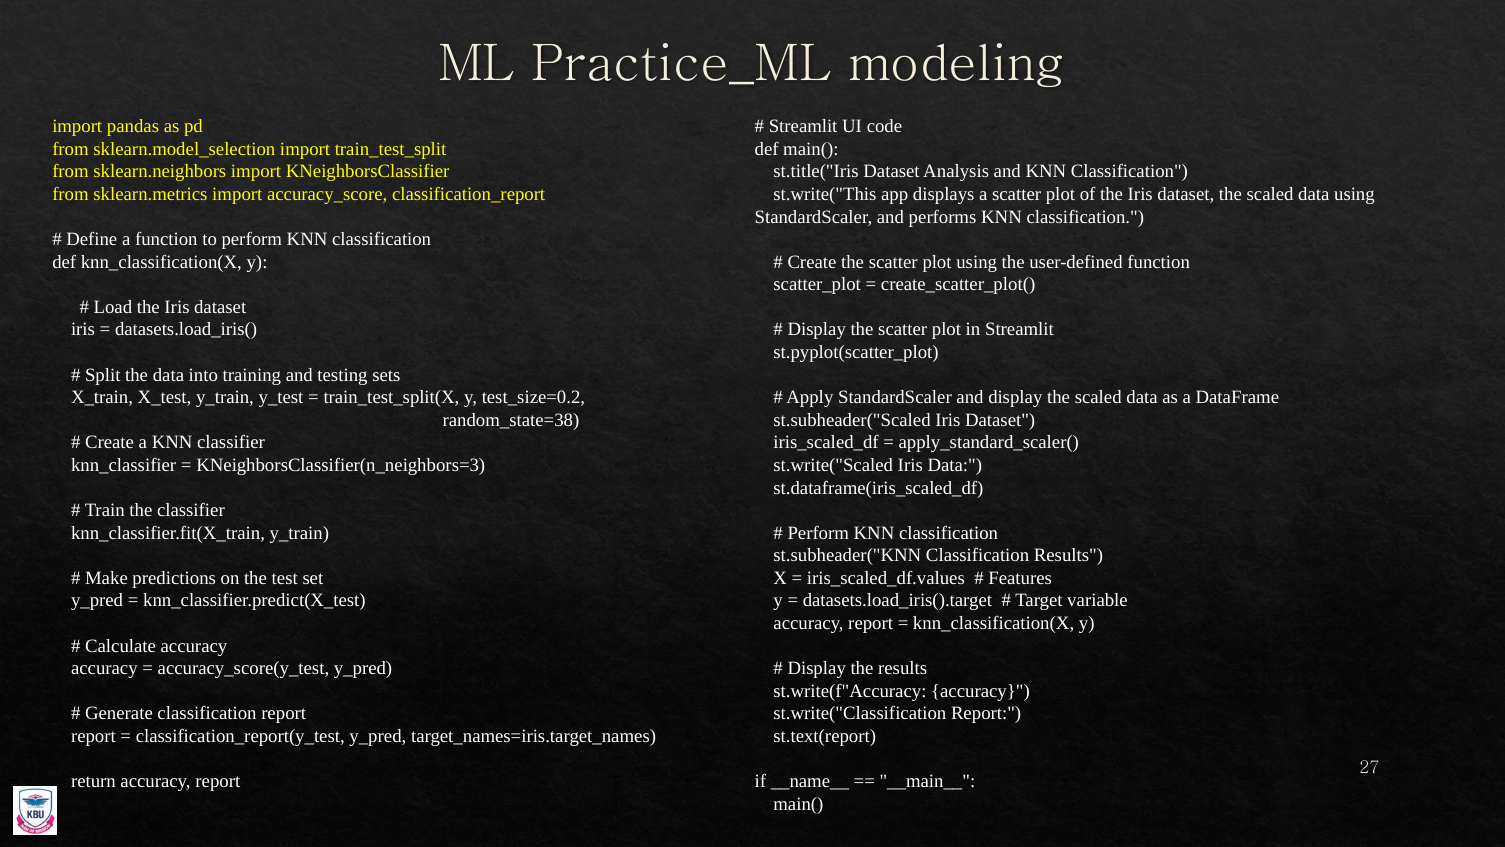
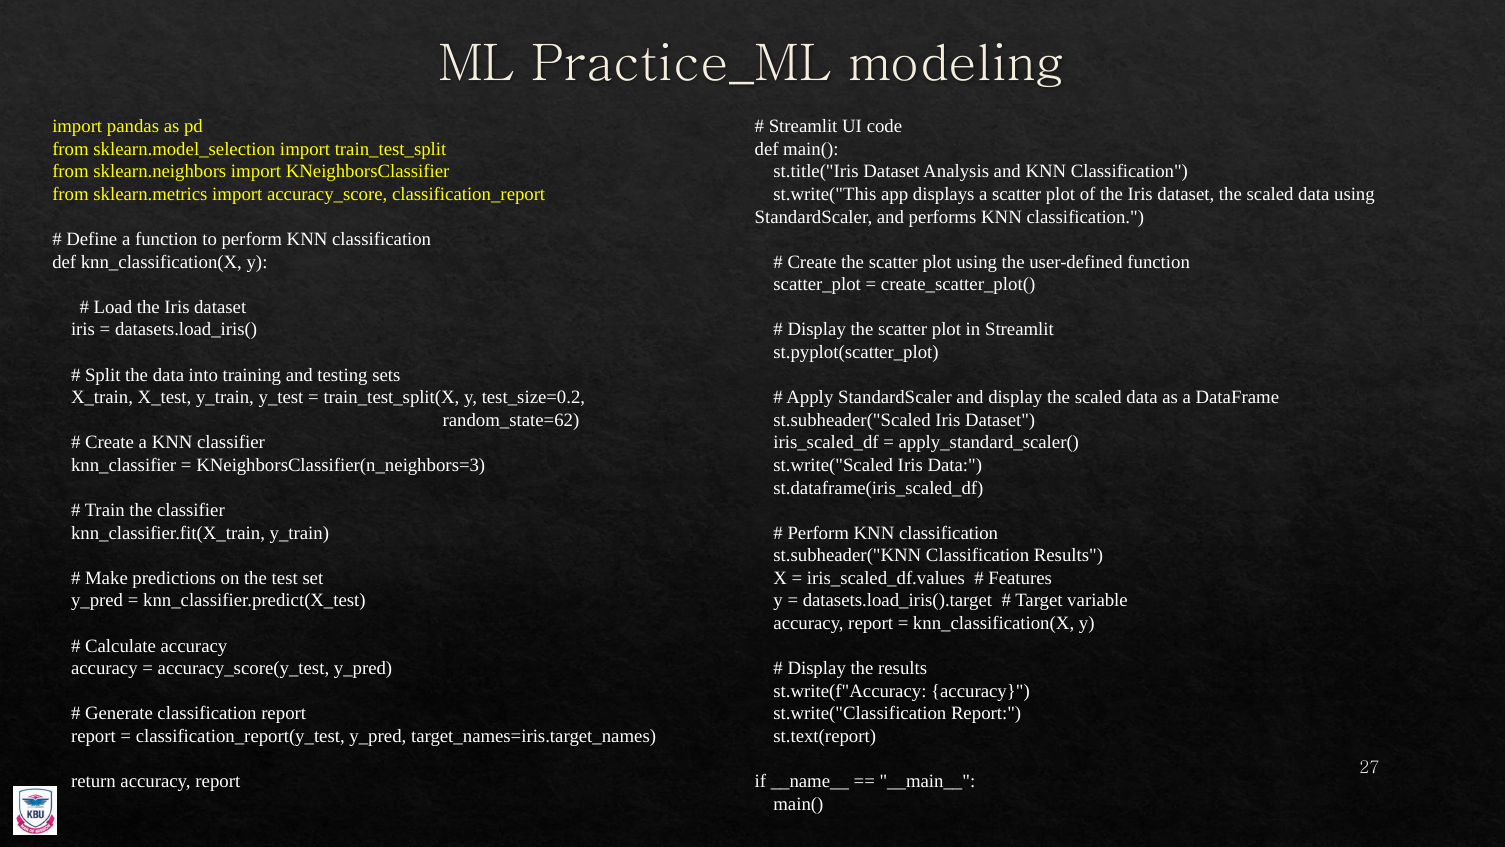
random_state=38: random_state=38 -> random_state=62
